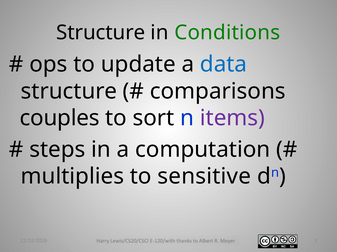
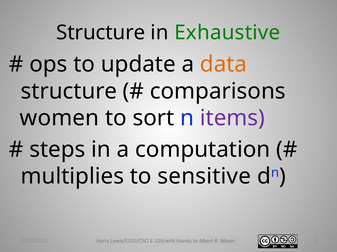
Conditions: Conditions -> Exhaustive
data colour: blue -> orange
couples: couples -> women
